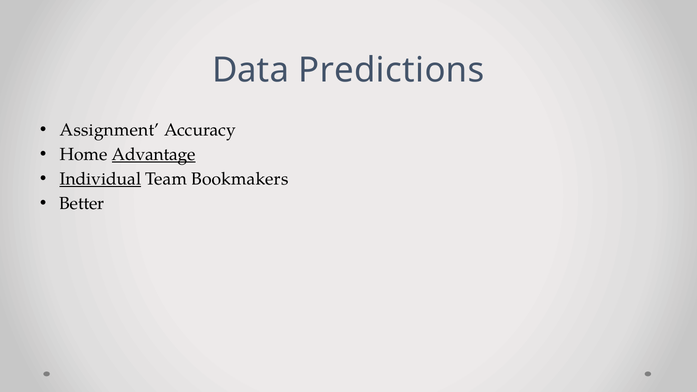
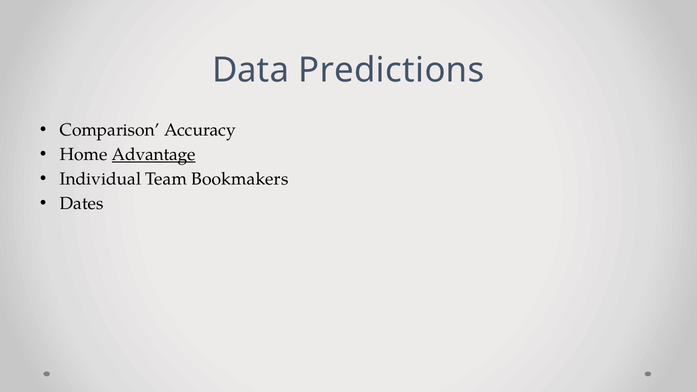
Assignment: Assignment -> Comparison
Individual underline: present -> none
Better: Better -> Dates
